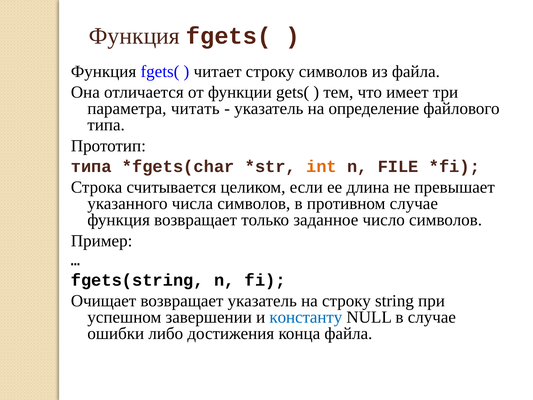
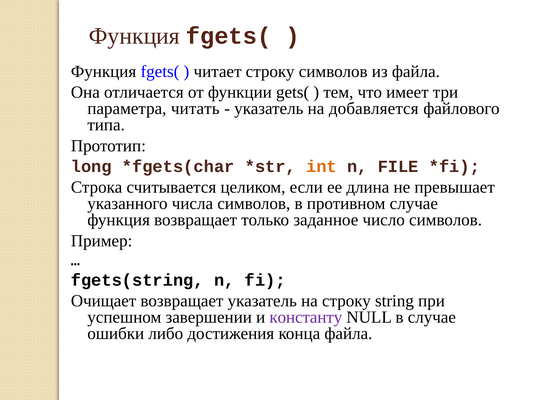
определение: определение -> добавляется
типа at (91, 166): типа -> long
константу colour: blue -> purple
